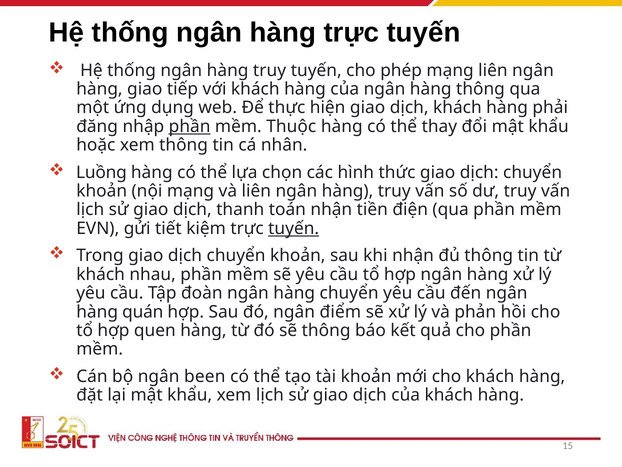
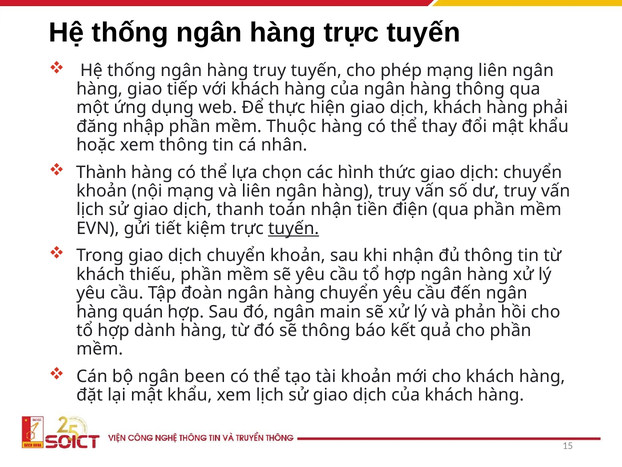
phần at (190, 126) underline: present -> none
Luồng: Luồng -> Thành
nhau: nhau -> thiếu
điểm: điểm -> main
quen: quen -> dành
